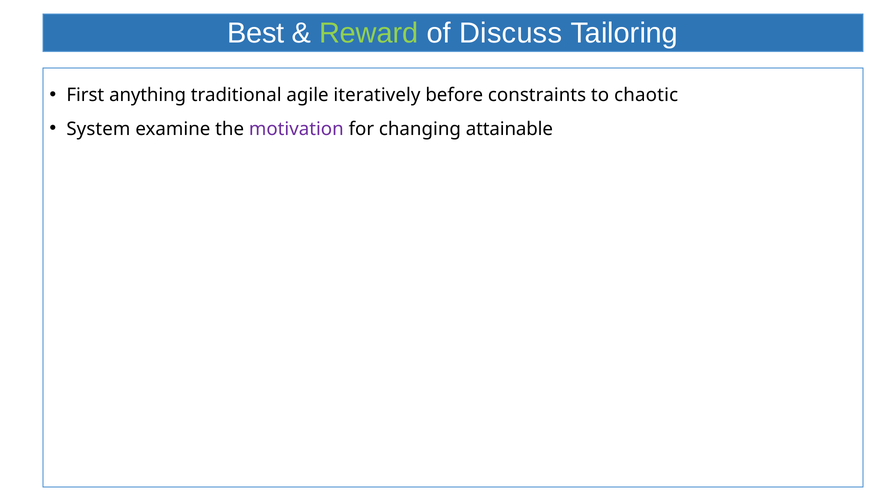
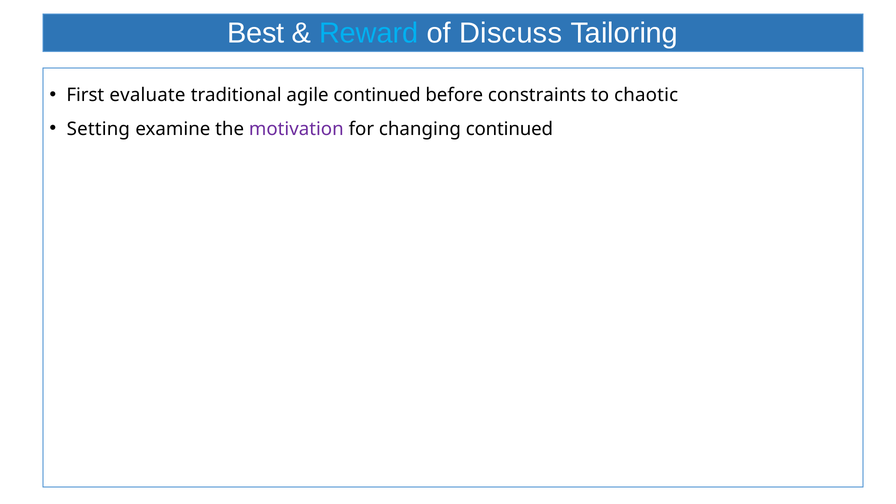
Reward colour: light green -> light blue
anything: anything -> evaluate
agile iteratively: iteratively -> continued
System: System -> Setting
changing attainable: attainable -> continued
